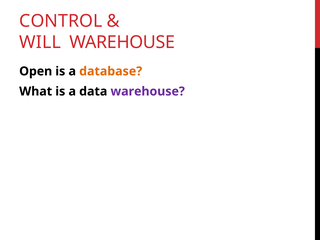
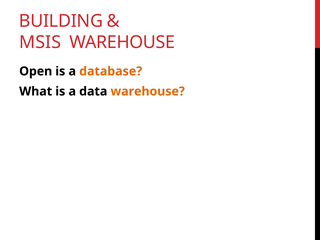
CONTROL: CONTROL -> BUILDING
WILL: WILL -> MSIS
warehouse at (148, 91) colour: purple -> orange
